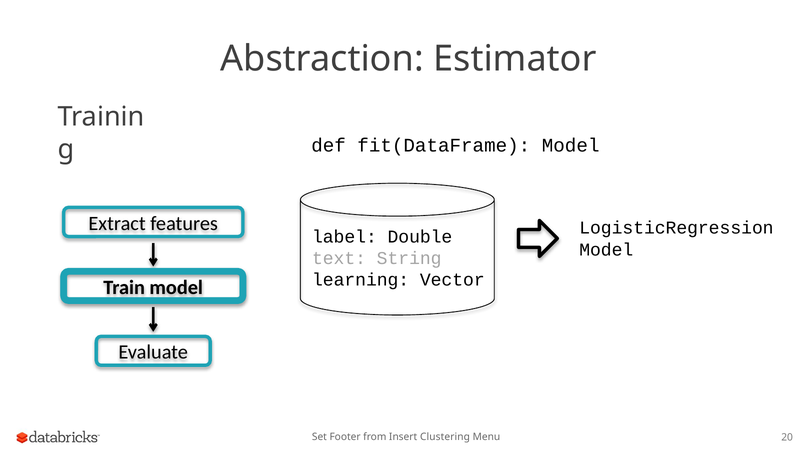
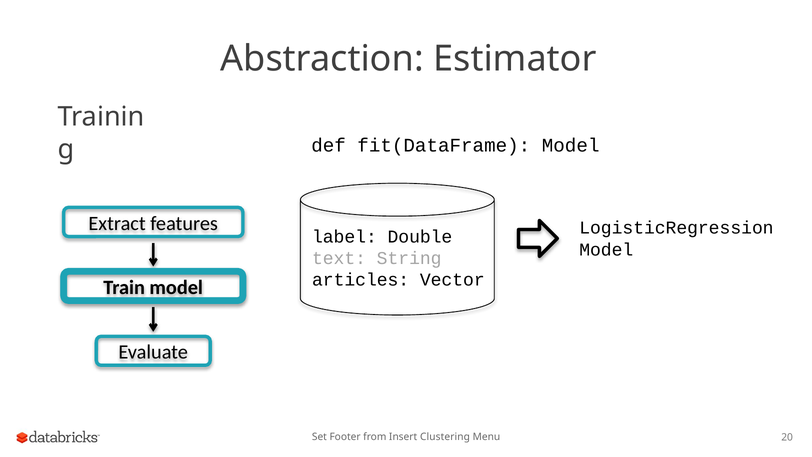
learning: learning -> articles
